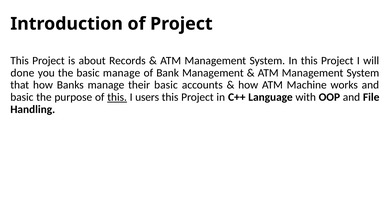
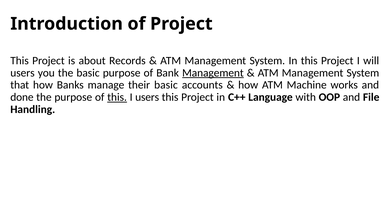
done at (22, 73): done -> users
basic manage: manage -> purpose
Management at (213, 73) underline: none -> present
basic at (22, 97): basic -> done
